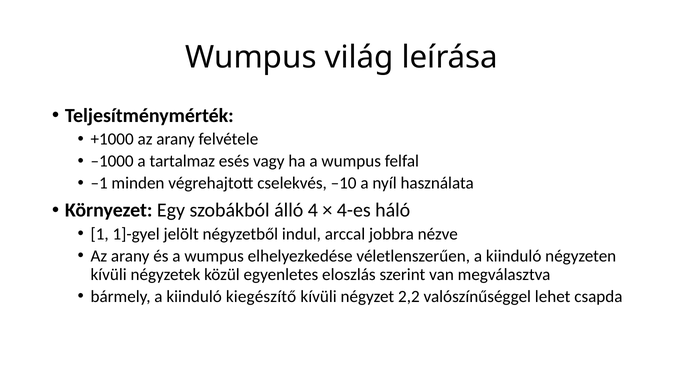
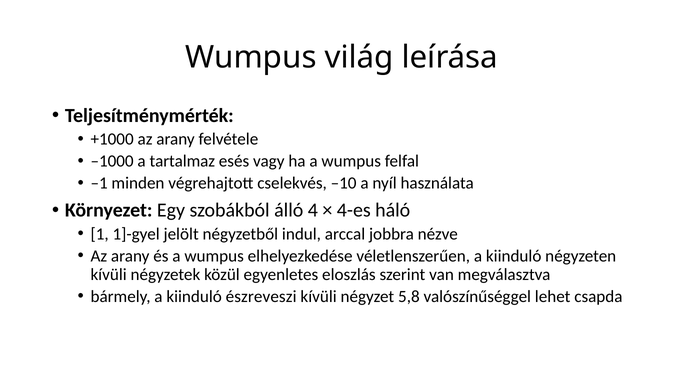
kiegészítő: kiegészítő -> észreveszi
2,2: 2,2 -> 5,8
